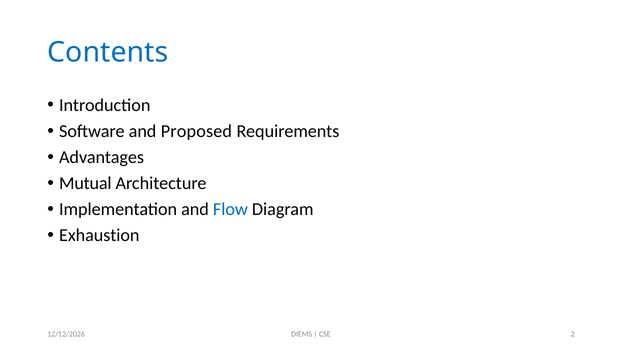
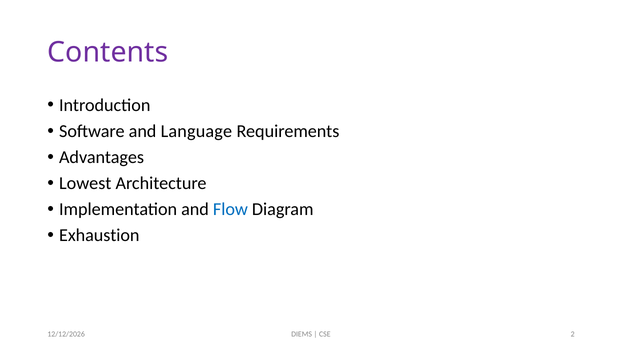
Contents colour: blue -> purple
Proposed: Proposed -> Language
Mutual: Mutual -> Lowest
